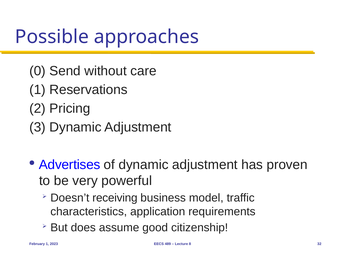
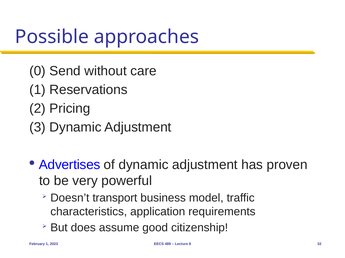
receiving: receiving -> transport
